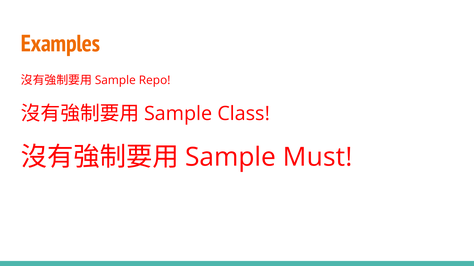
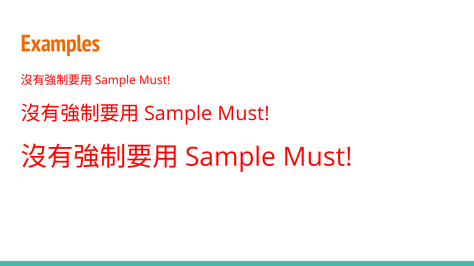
Repo at (155, 80): Repo -> Must
Class at (244, 114): Class -> Must
